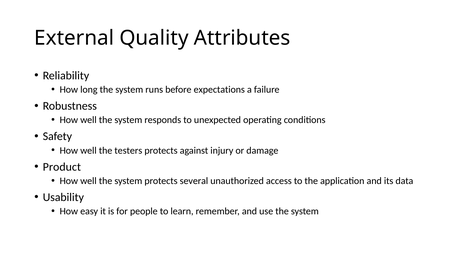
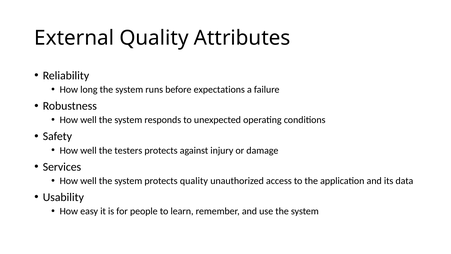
Product: Product -> Services
protects several: several -> quality
